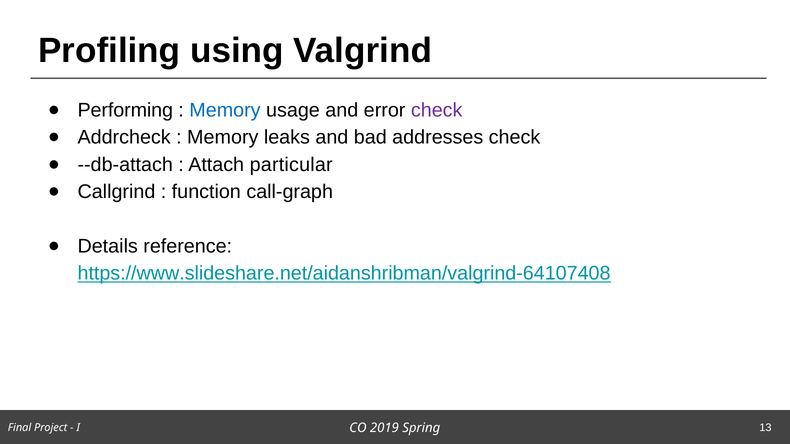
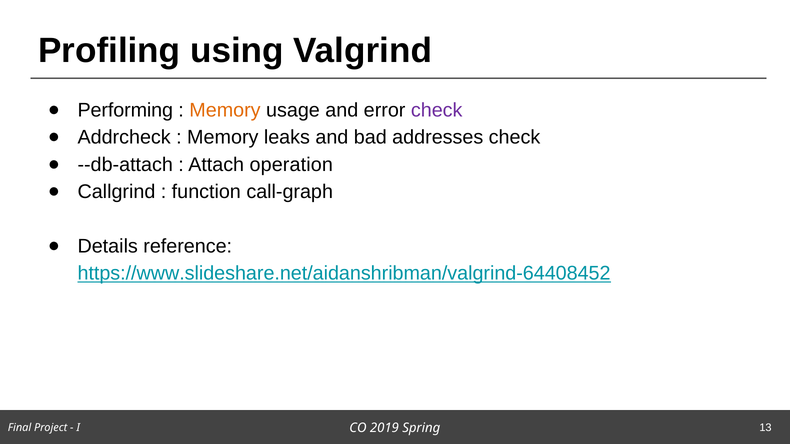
Memory at (225, 110) colour: blue -> orange
particular: particular -> operation
https://www.slideshare.net/aidanshribman/valgrind-64107408: https://www.slideshare.net/aidanshribman/valgrind-64107408 -> https://www.slideshare.net/aidanshribman/valgrind-64408452
